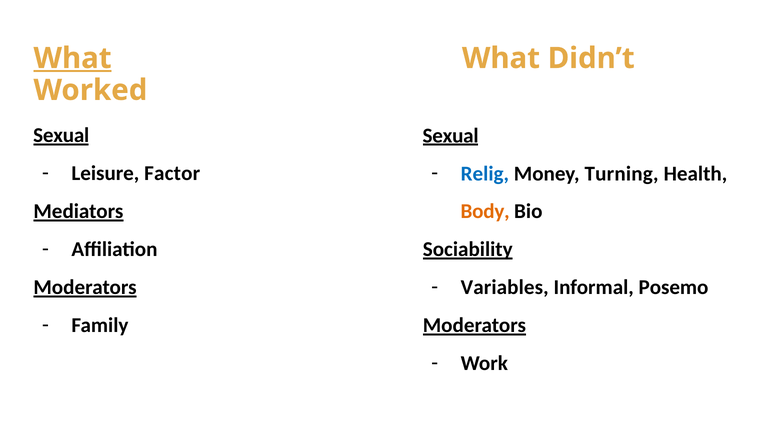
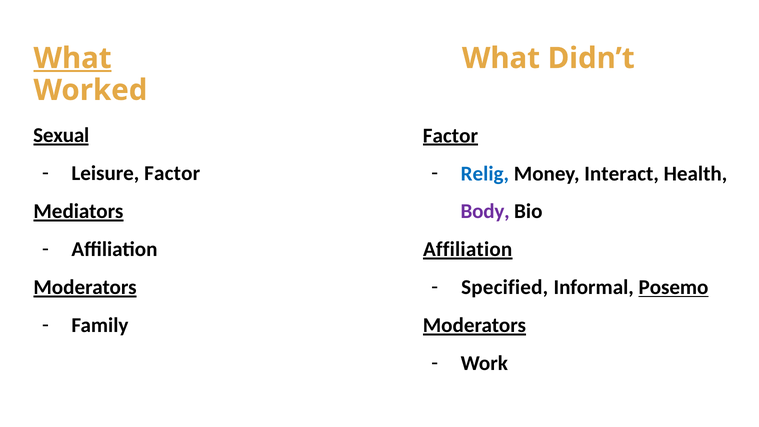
Sexual at (451, 136): Sexual -> Factor
Turning: Turning -> Interact
Body colour: orange -> purple
Sociability at (468, 249): Sociability -> Affiliation
Variables: Variables -> Specified
Posemo underline: none -> present
